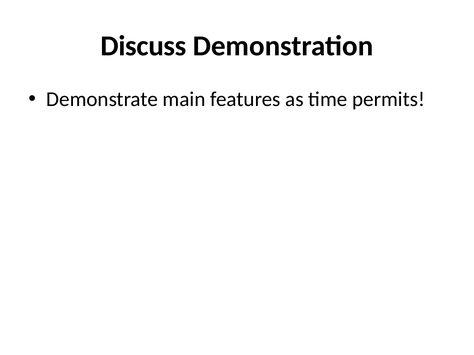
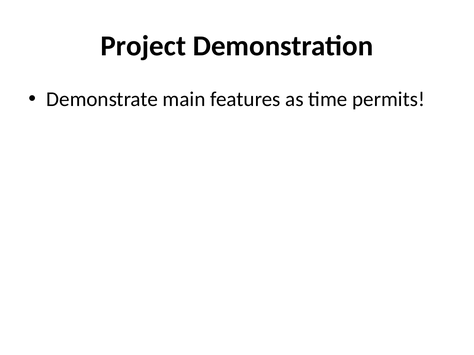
Discuss: Discuss -> Project
